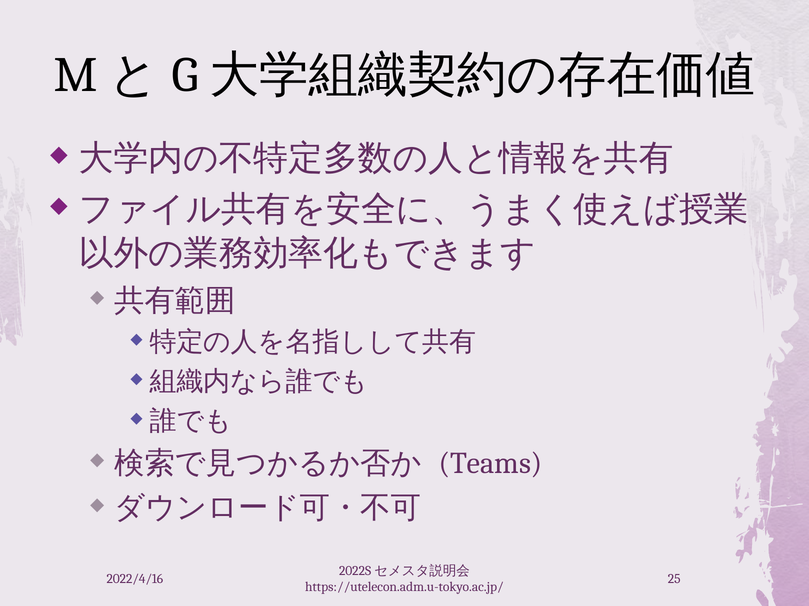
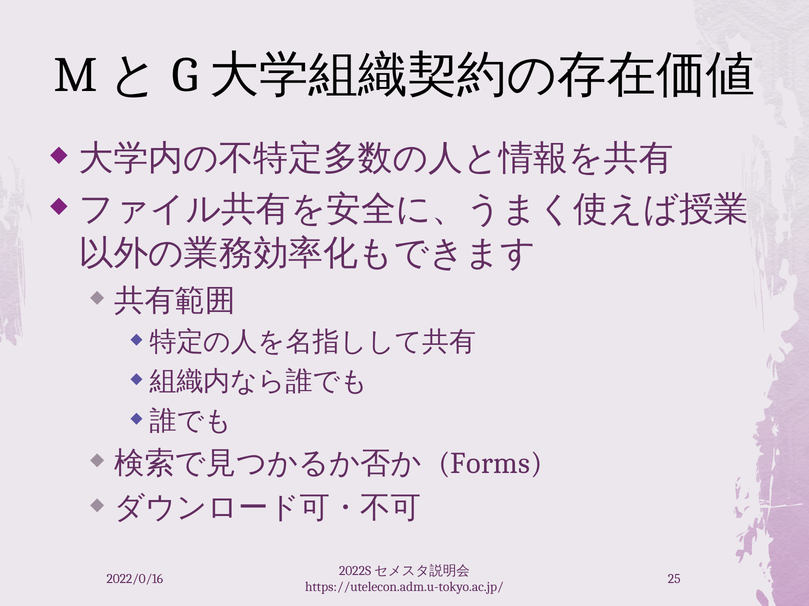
Teams: Teams -> Forms
2022/4/16: 2022/4/16 -> 2022/0/16
